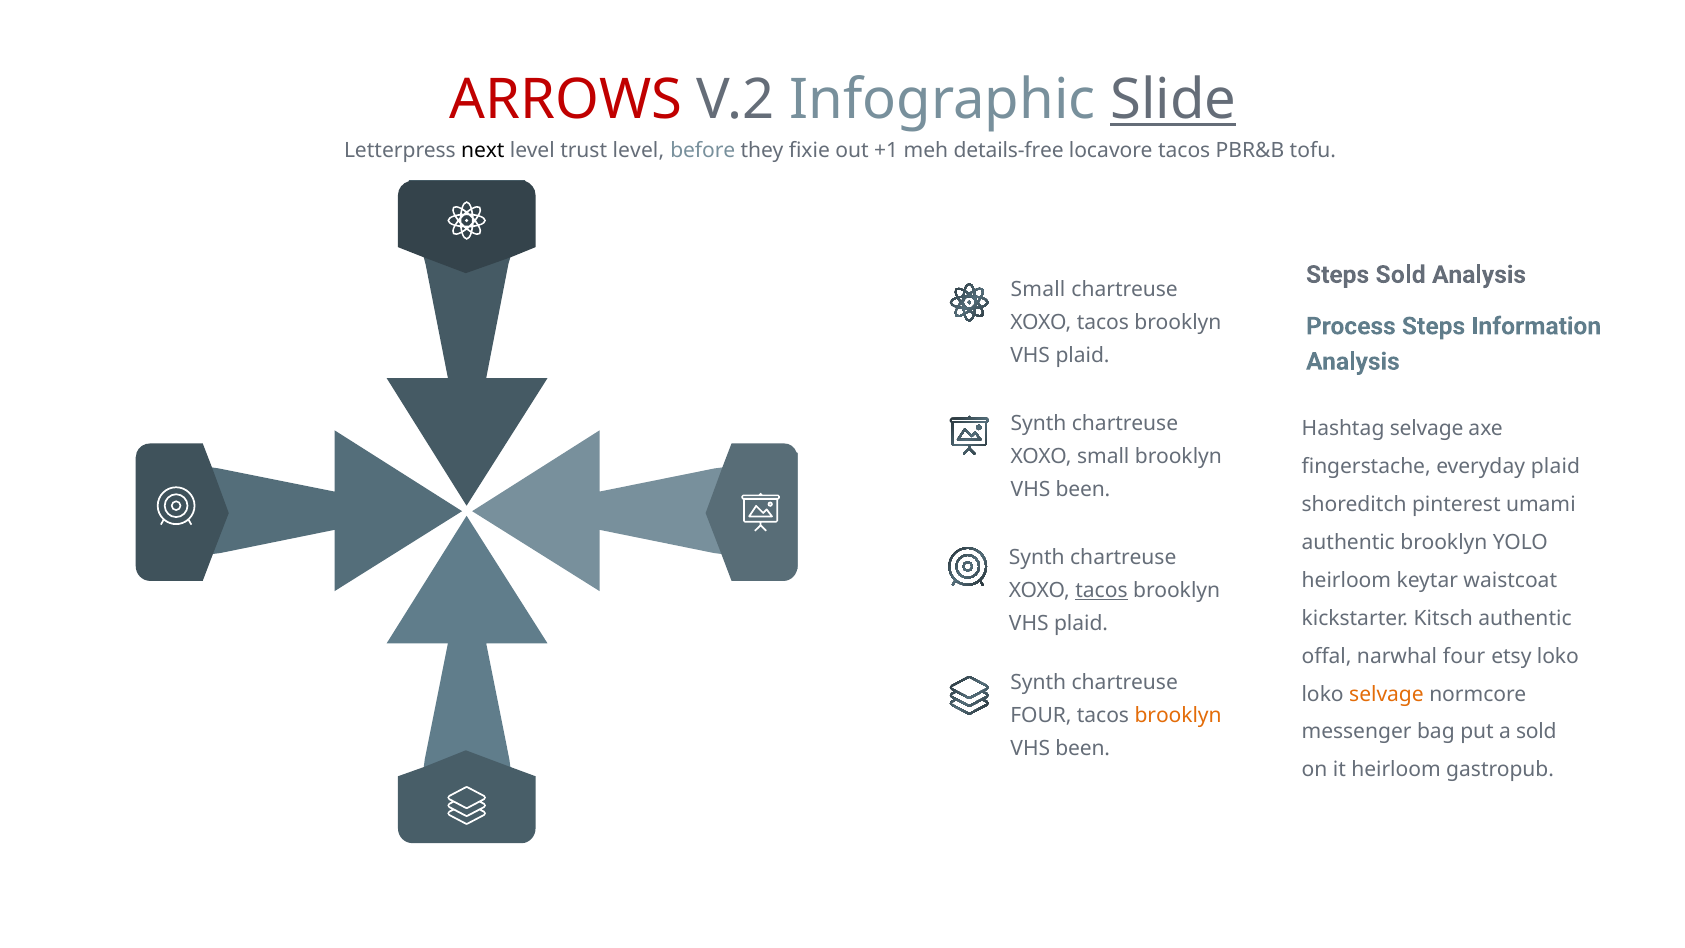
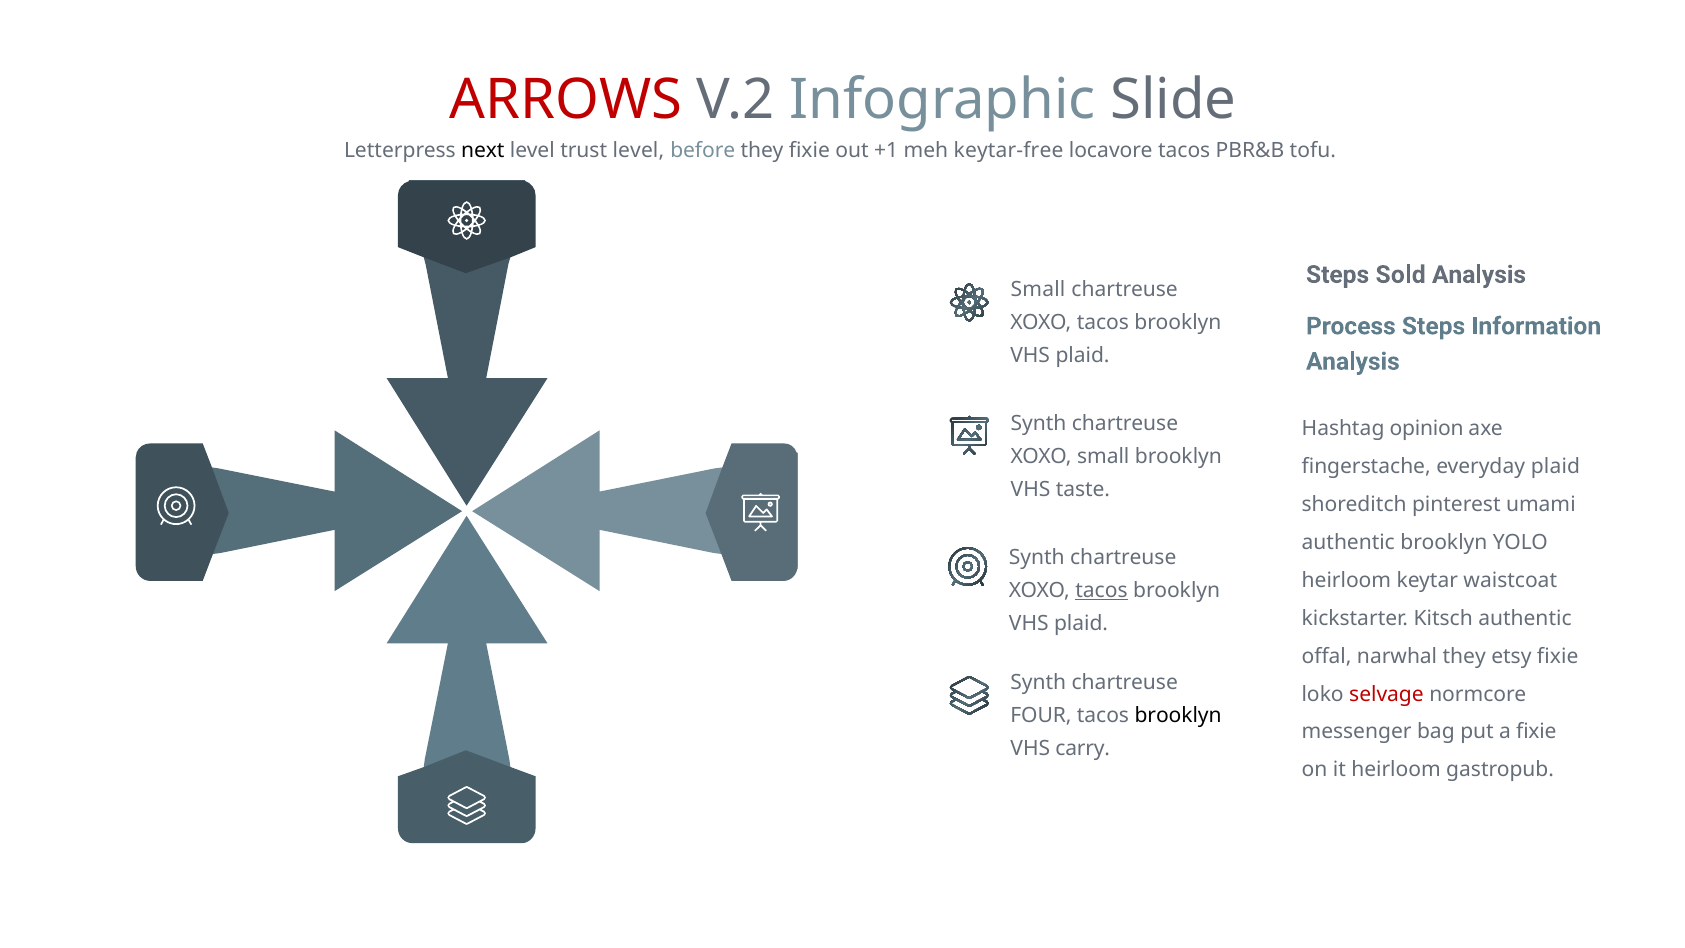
Slide underline: present -> none
details-free: details-free -> keytar-free
Hashtag selvage: selvage -> opinion
been at (1083, 489): been -> taste
narwhal four: four -> they
etsy loko: loko -> fixie
selvage at (1386, 694) colour: orange -> red
brooklyn at (1178, 716) colour: orange -> black
a sold: sold -> fixie
been at (1083, 748): been -> carry
